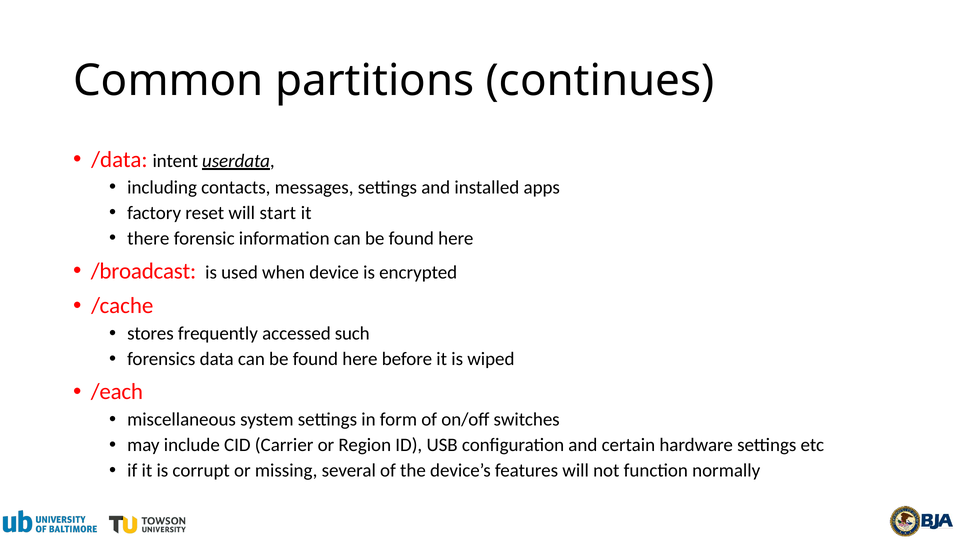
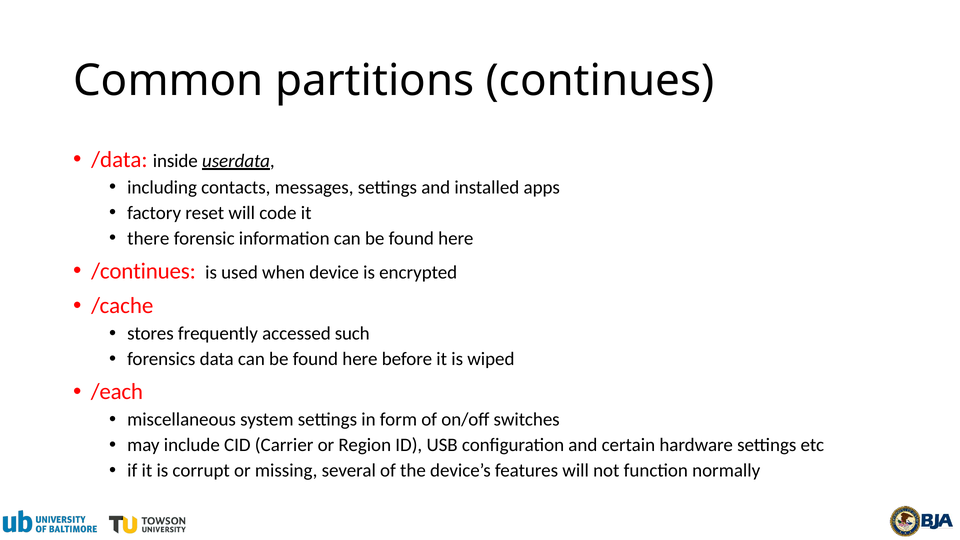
intent: intent -> inside
start: start -> code
/broadcast: /broadcast -> /continues
